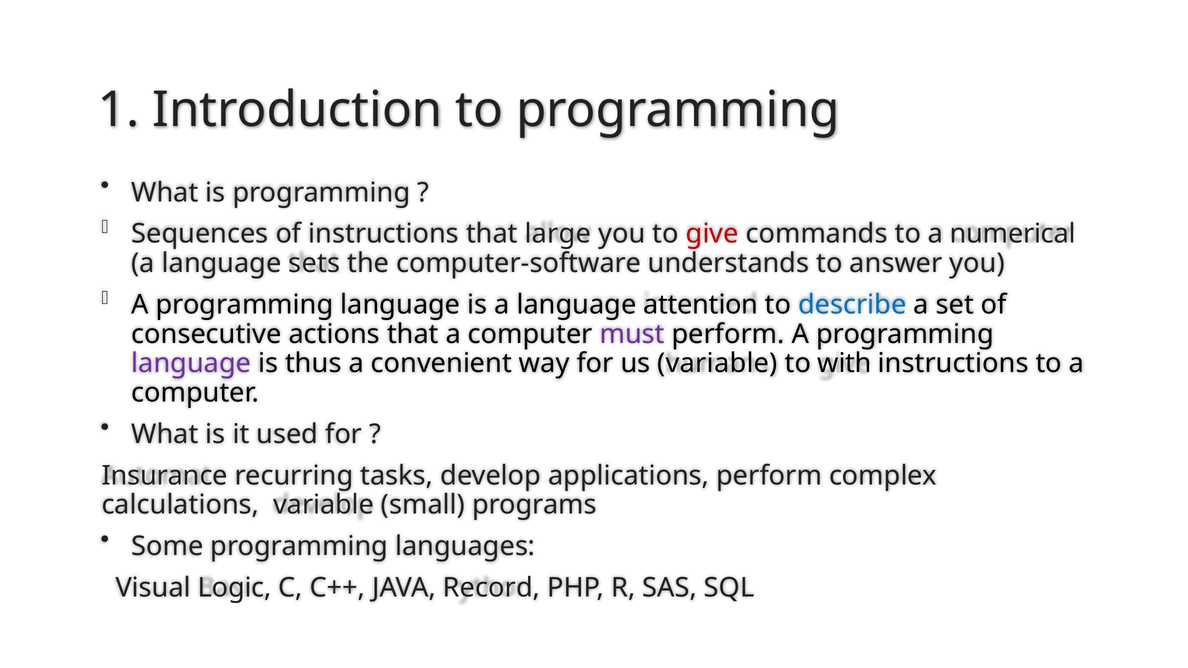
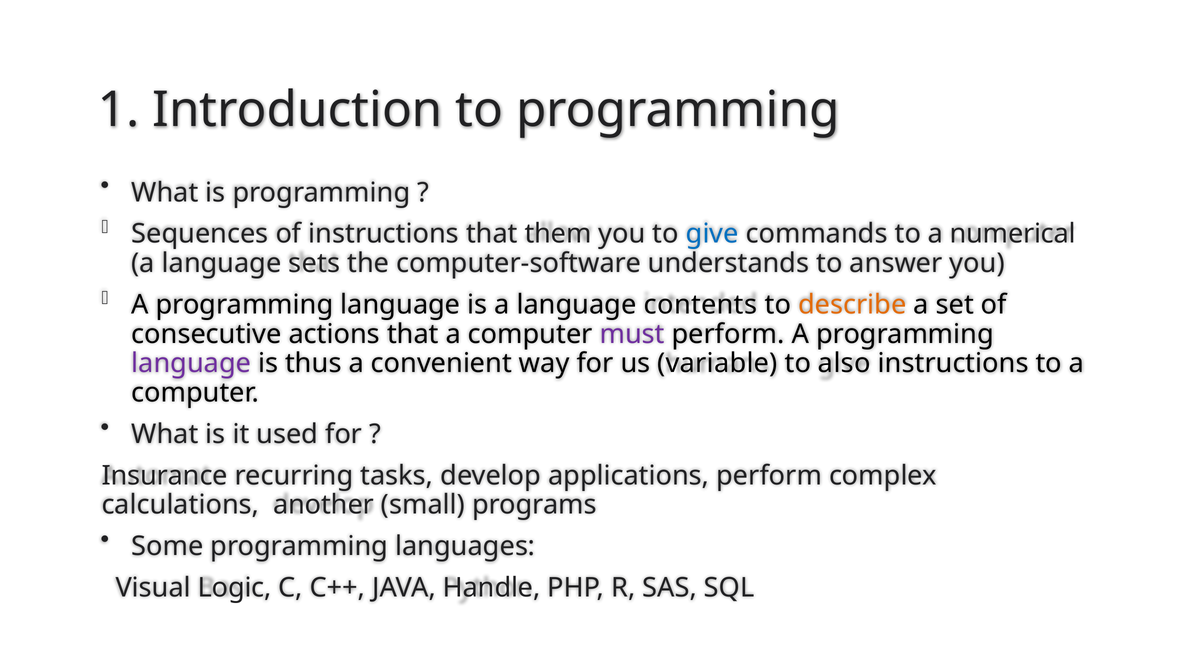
large: large -> them
give colour: red -> blue
attention: attention -> contents
describe colour: blue -> orange
with: with -> also
calculations variable: variable -> another
Record: Record -> Handle
